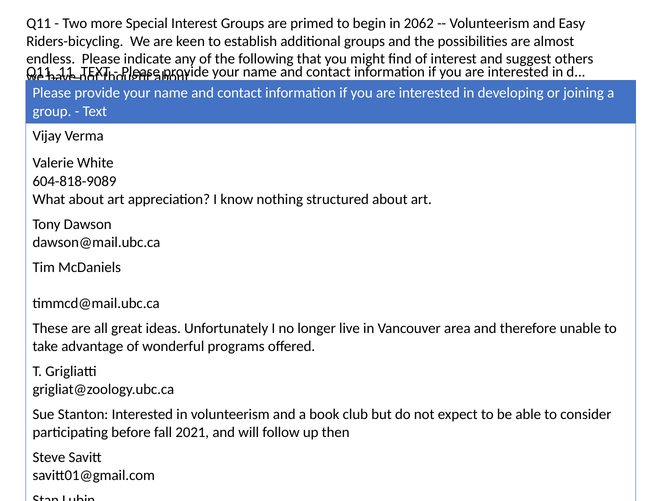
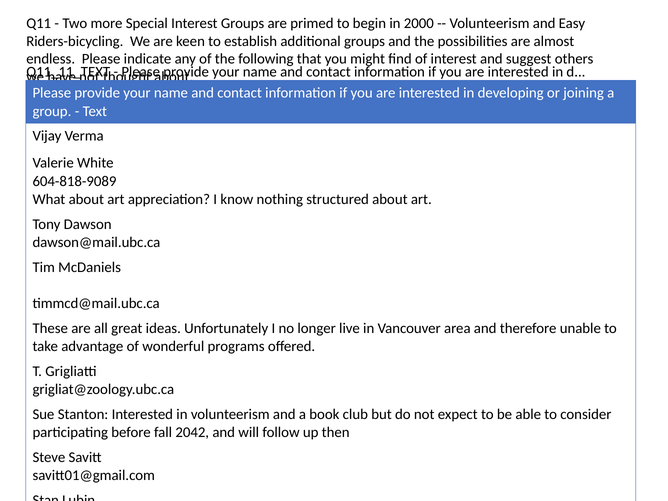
2062: 2062 -> 2000
2021: 2021 -> 2042
